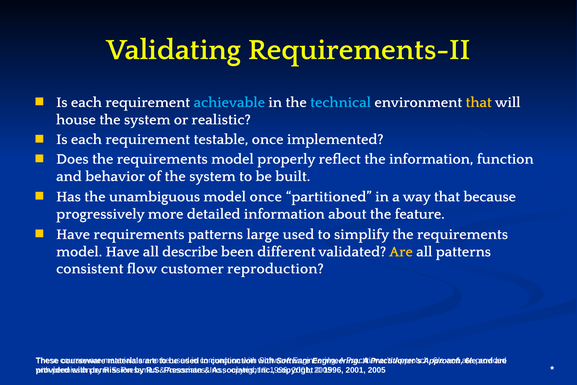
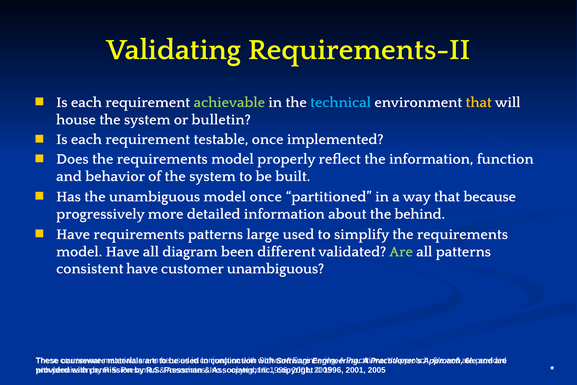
achievable colour: light blue -> light green
realistic: realistic -> bulletin
feature: feature -> behind
describe: describe -> diagram
Are at (401, 251) colour: yellow -> light green
consistent flow: flow -> have
customer reproduction: reproduction -> unambiguous
